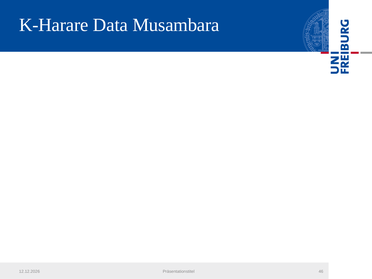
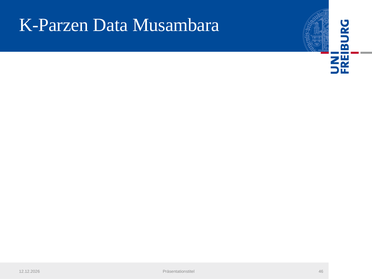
K-Harare: K-Harare -> K-Parzen
